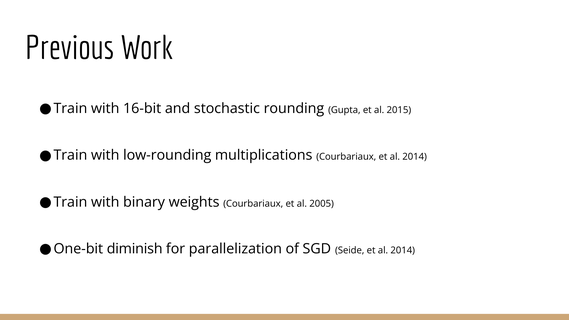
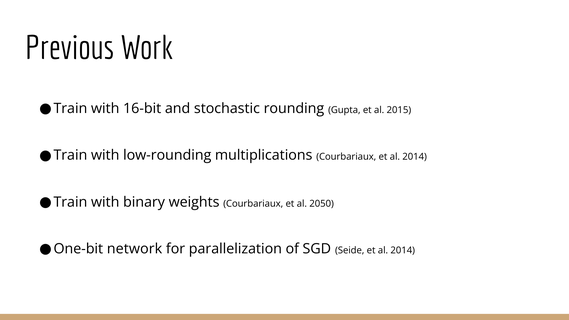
2005: 2005 -> 2050
diminish: diminish -> network
